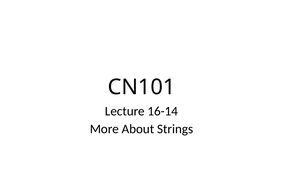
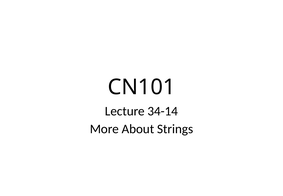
16-14: 16-14 -> 34-14
